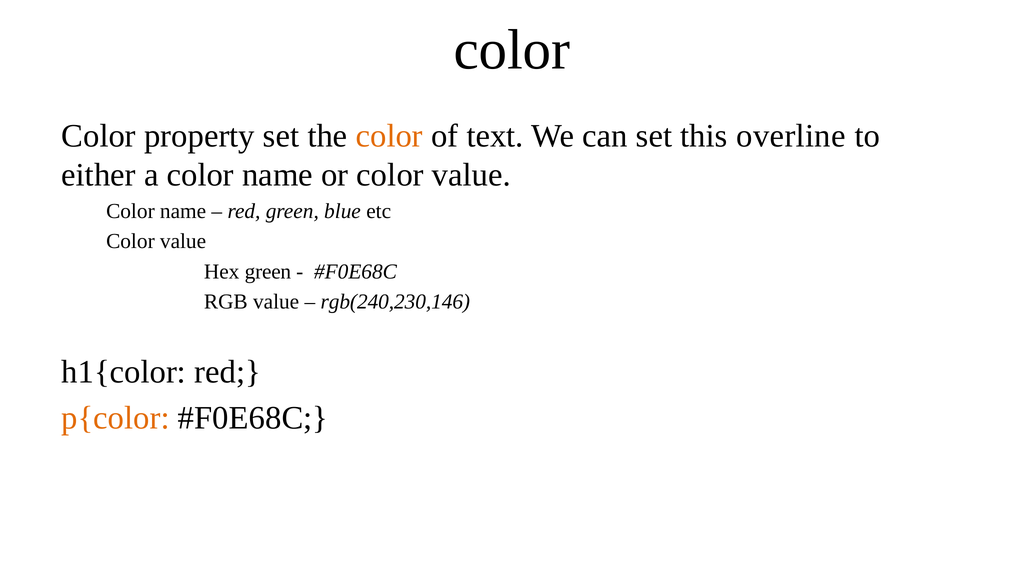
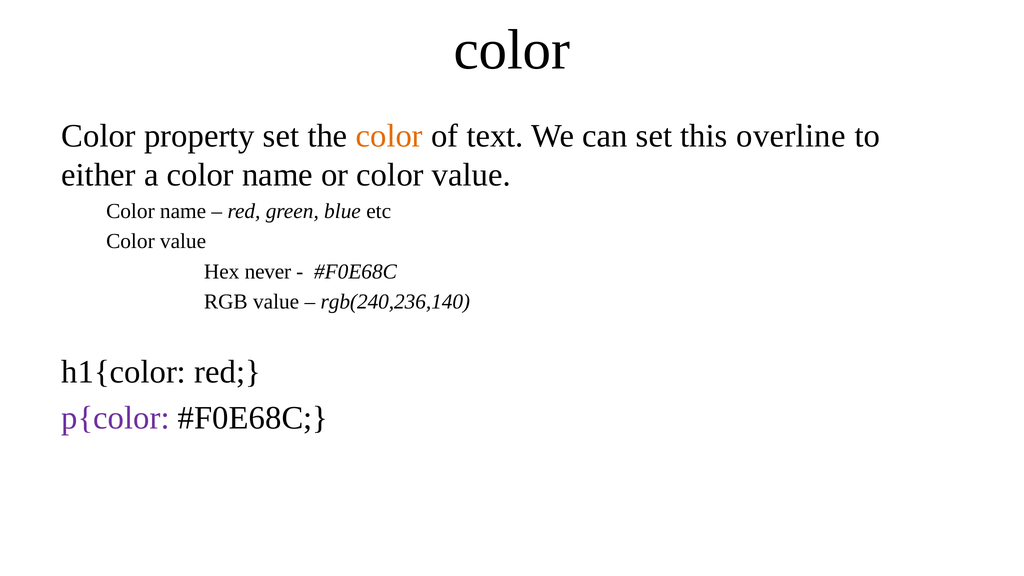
Hex green: green -> never
rgb(240,230,146: rgb(240,230,146 -> rgb(240,236,140
p{color colour: orange -> purple
